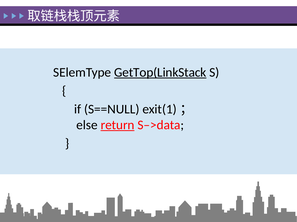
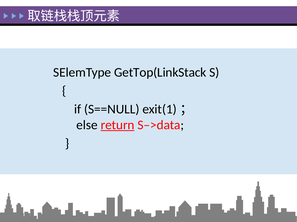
GetTop(LinkStack underline: present -> none
